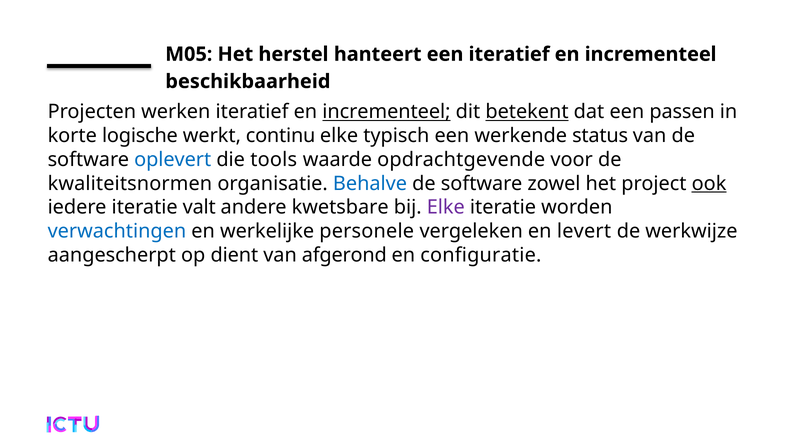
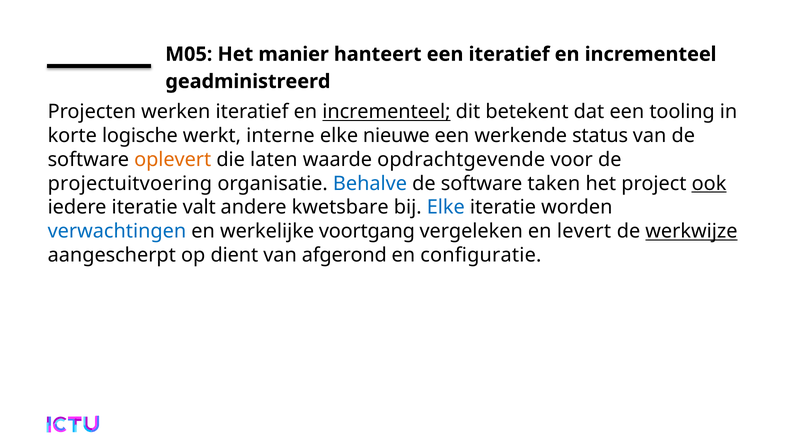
herstel: herstel -> manier
beschikbaarheid: beschikbaarheid -> geadministreerd
betekent underline: present -> none
passen: passen -> tooling
continu: continu -> interne
typisch: typisch -> nieuwe
oplevert colour: blue -> orange
tools: tools -> laten
kwaliteitsnormen: kwaliteitsnormen -> projectuitvoering
zowel: zowel -> taken
Elke at (446, 207) colour: purple -> blue
personele: personele -> voortgang
werkwijze underline: none -> present
